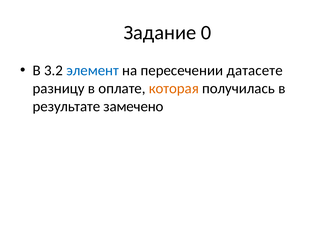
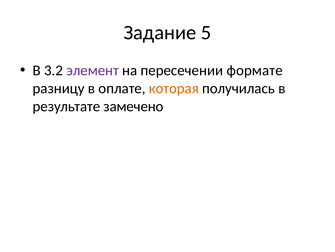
0: 0 -> 5
элемент colour: blue -> purple
датасете: датасете -> формате
